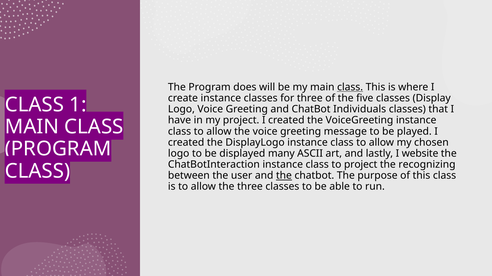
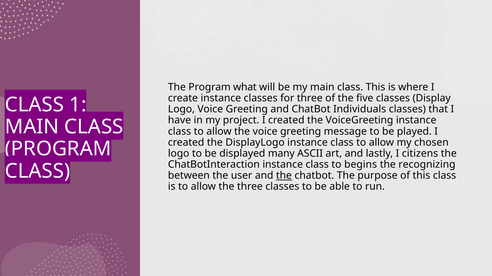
does: does -> what
class at (350, 87) underline: present -> none
website: website -> citizens
to project: project -> begins
